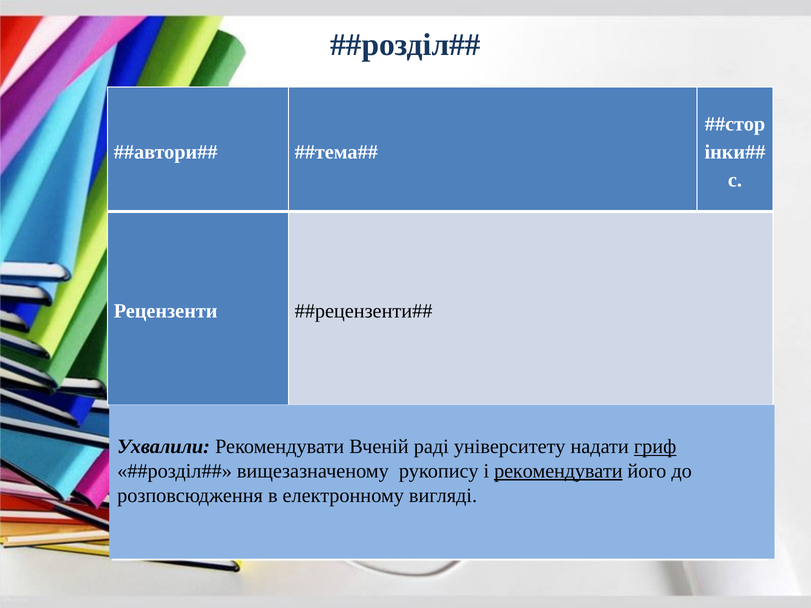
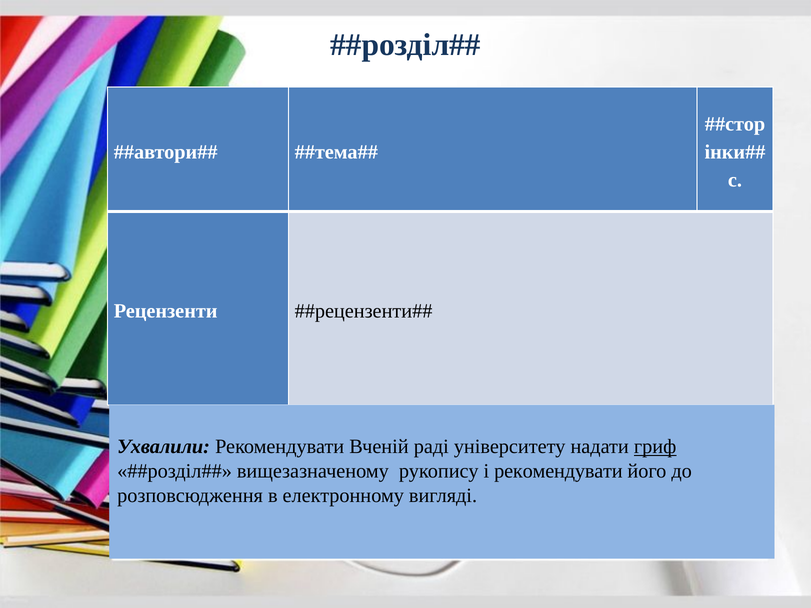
рекомендувати at (558, 471) underline: present -> none
